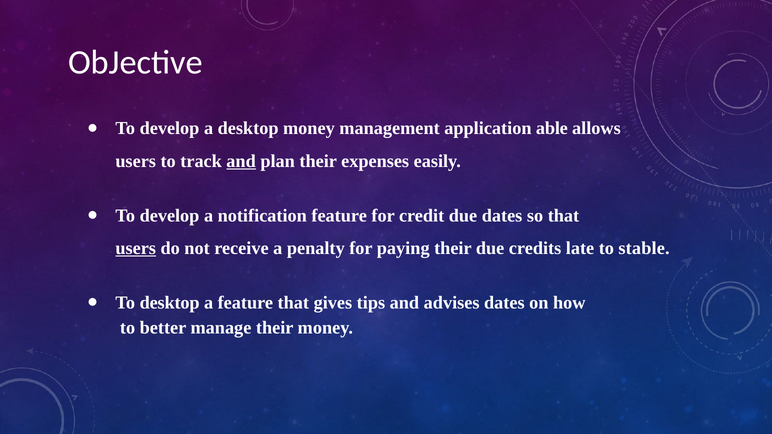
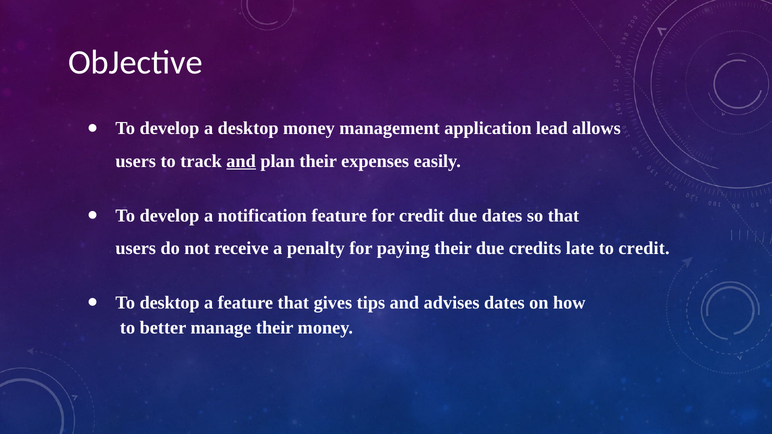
able: able -> lead
users at (136, 248) underline: present -> none
to stable: stable -> credit
